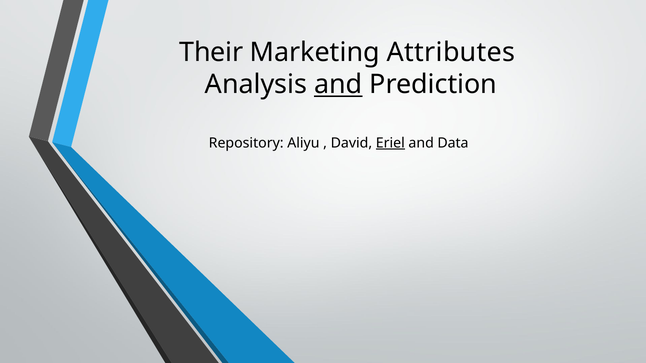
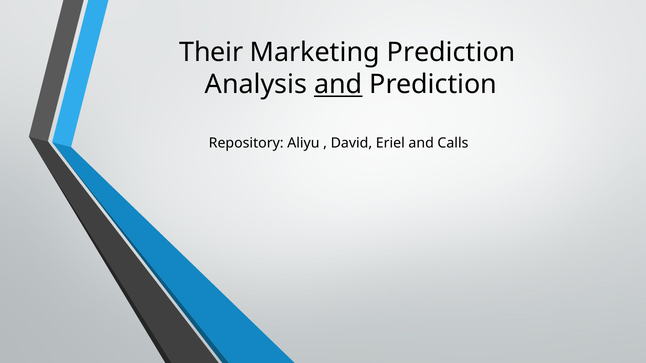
Marketing Attributes: Attributes -> Prediction
Eriel underline: present -> none
Data: Data -> Calls
